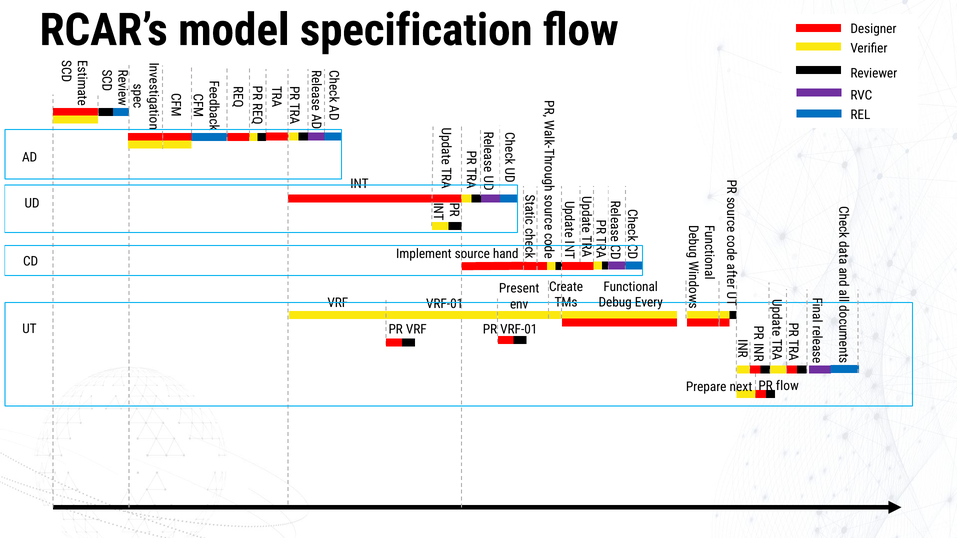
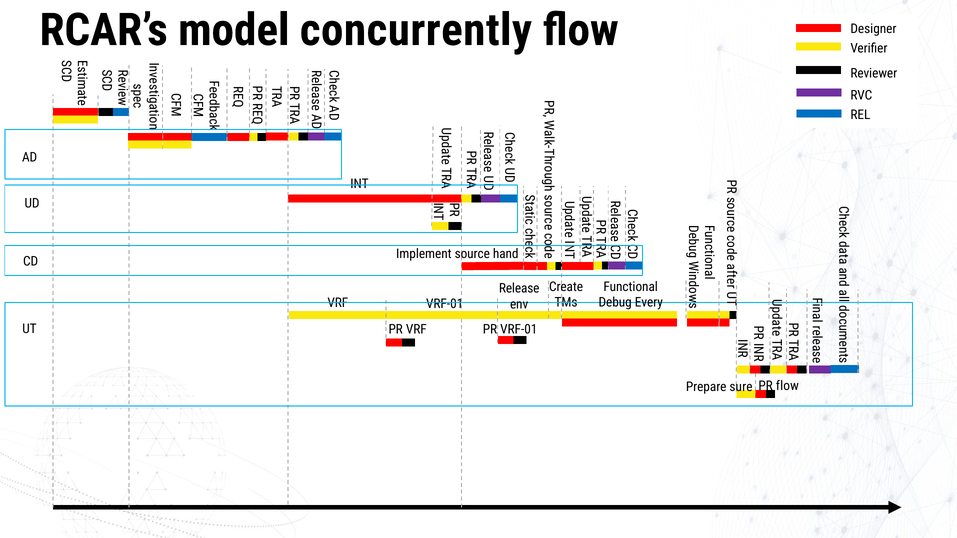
specification: specification -> concurrently
Present: Present -> Release
next: next -> sure
